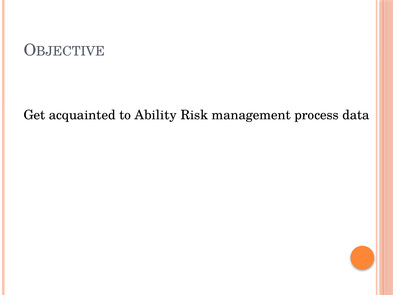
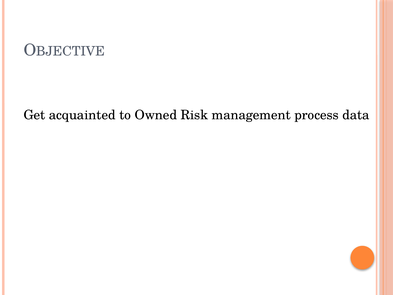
Ability: Ability -> Owned
